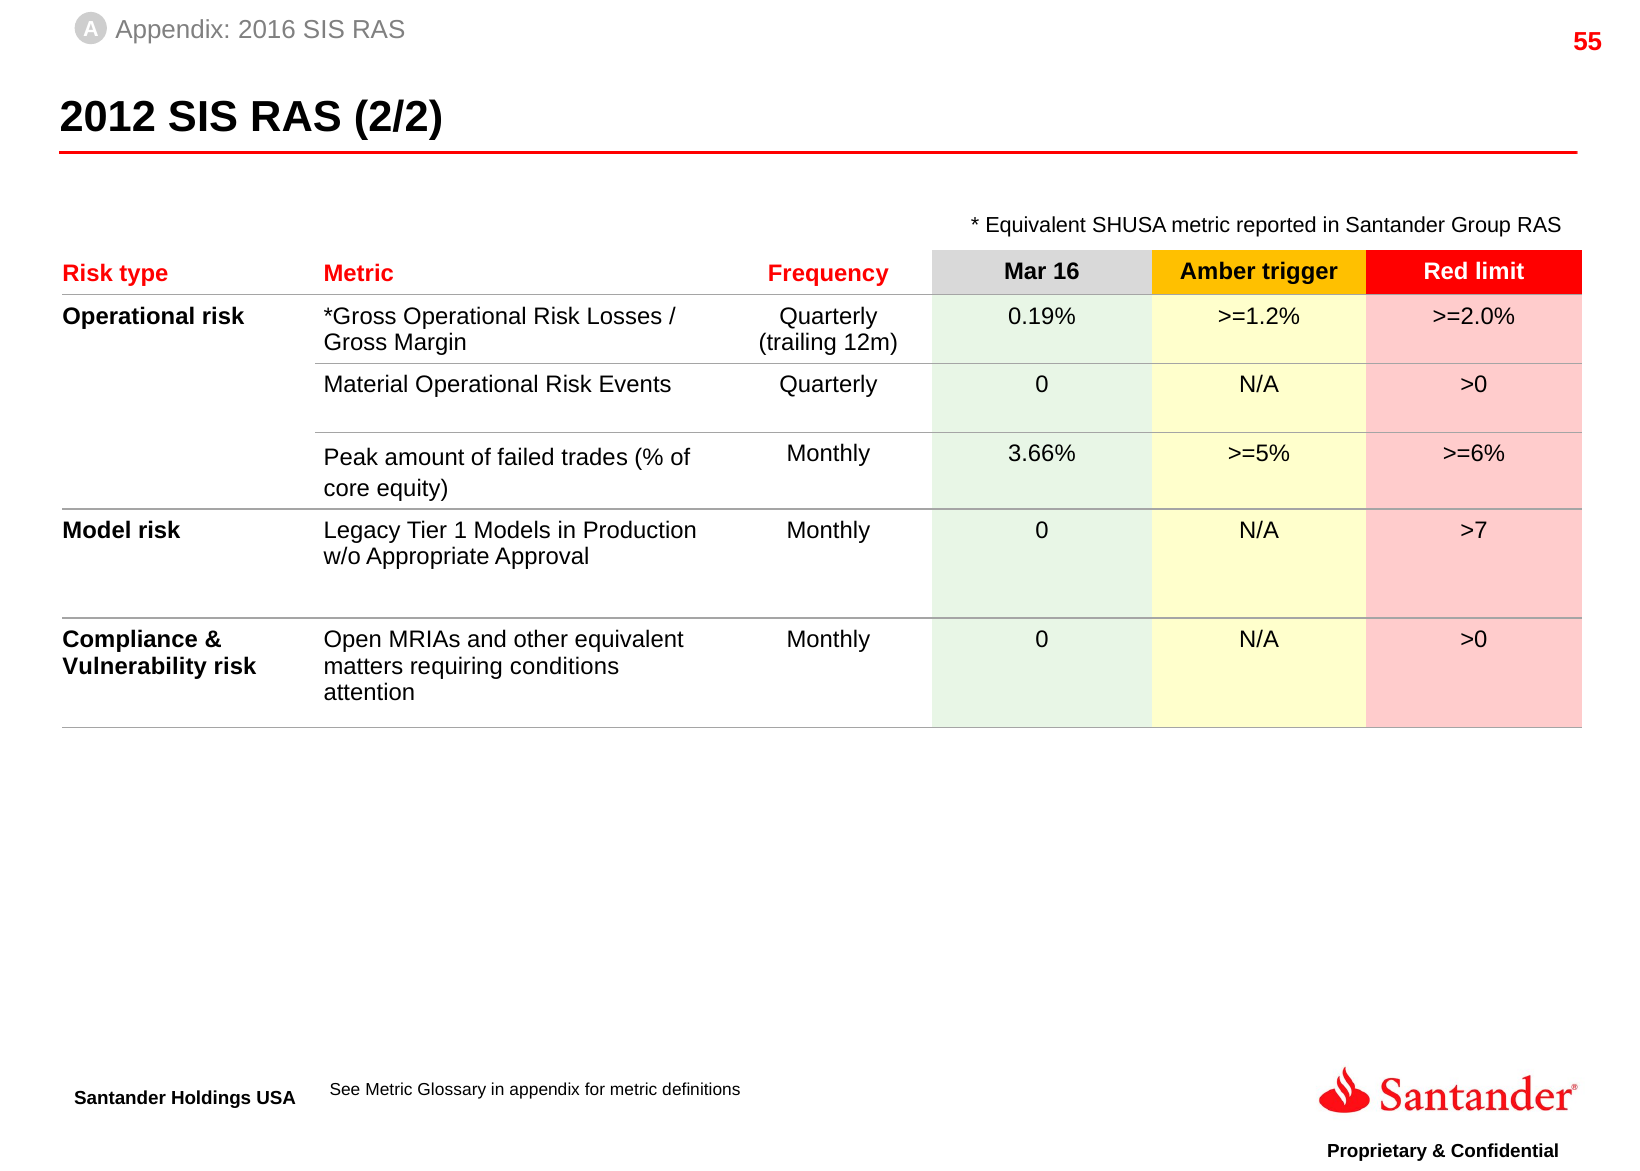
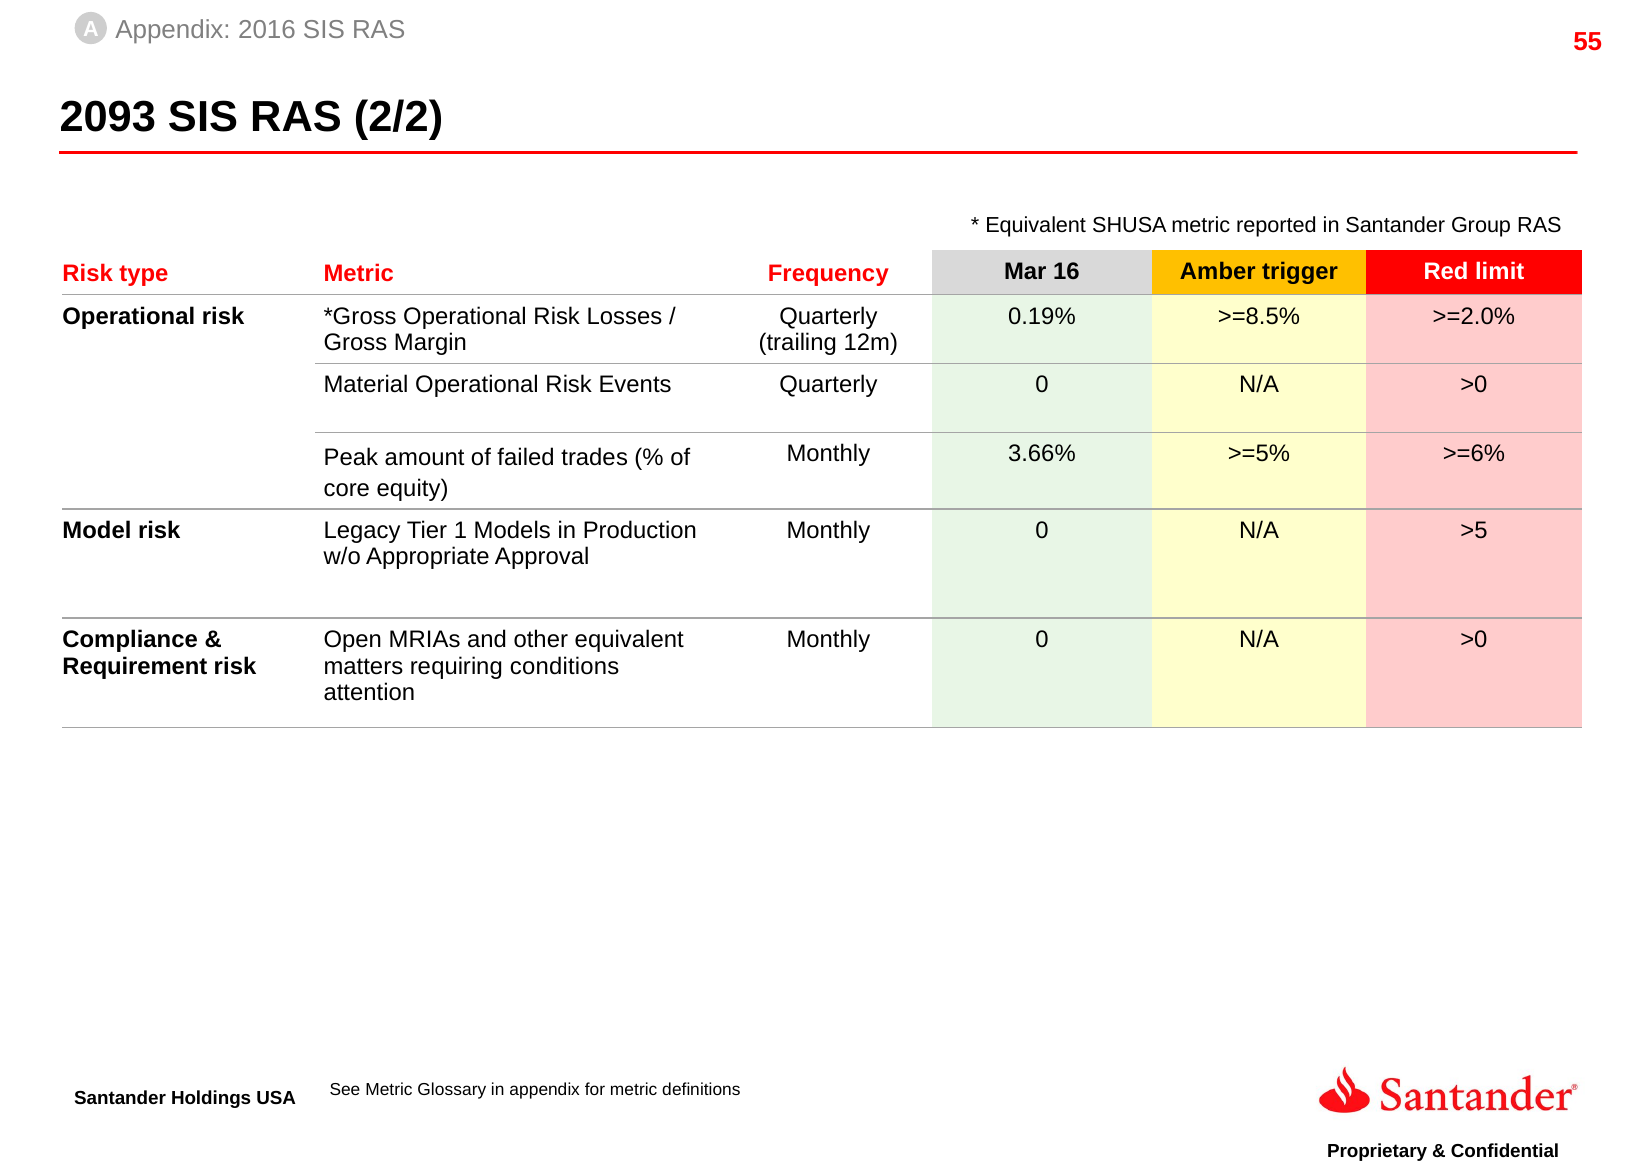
2012: 2012 -> 2093
>=1.2%: >=1.2% -> >=8.5%
>7: >7 -> >5
Vulnerability: Vulnerability -> Requirement
